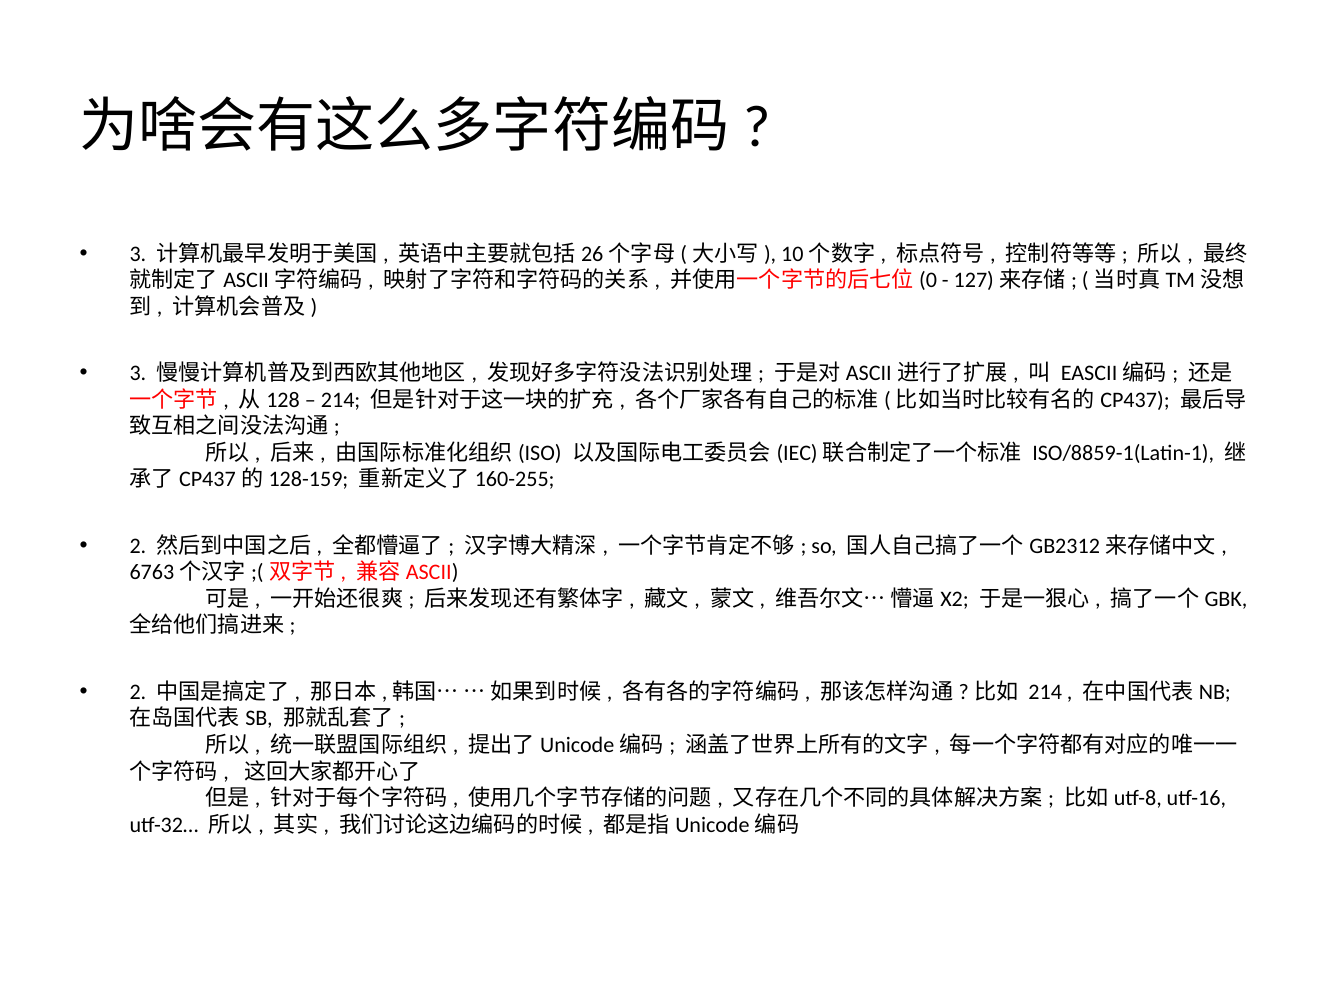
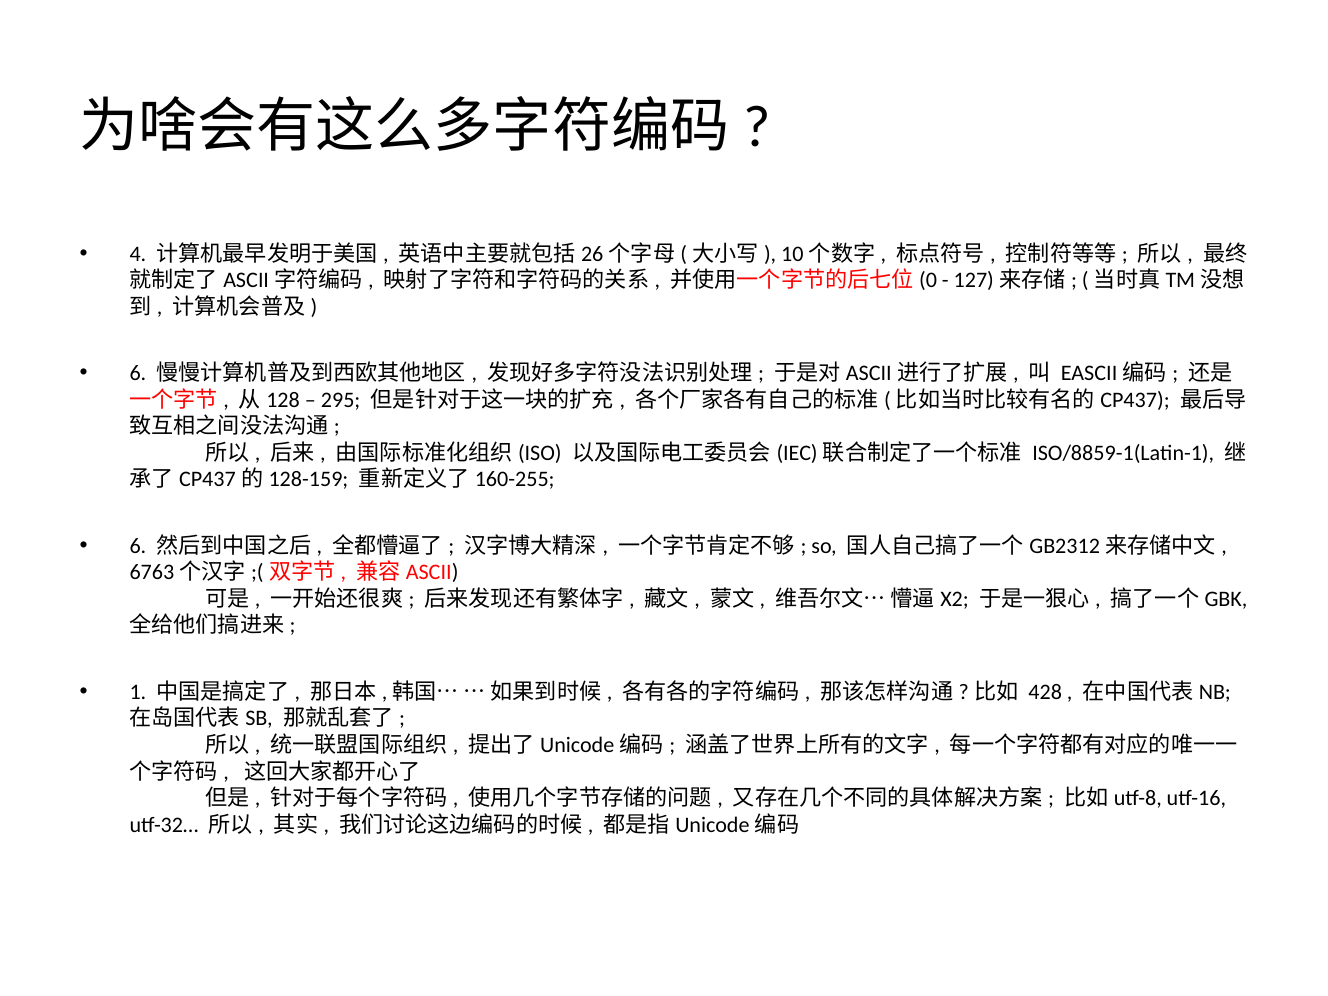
3 at (138, 254): 3 -> 4
3 at (138, 373): 3 -> 6
214 at (341, 400): 214 -> 295
2 at (138, 546): 2 -> 6
2 at (138, 692): 2 -> 1
214 at (1045, 692): 214 -> 428
